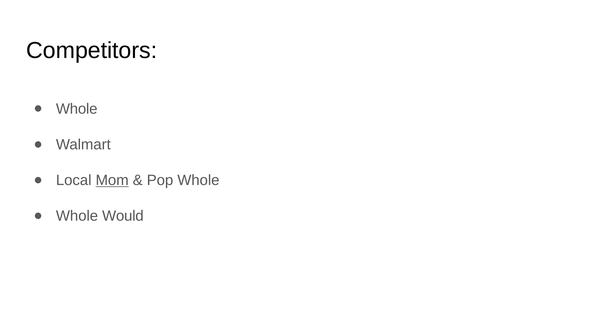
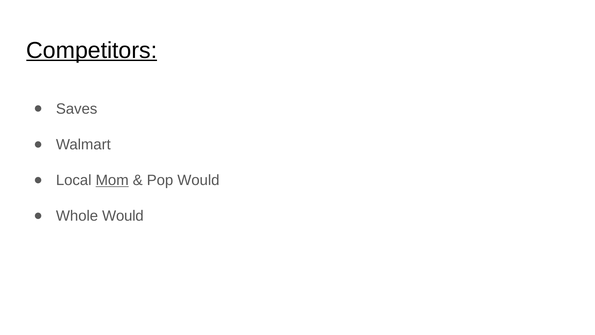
Competitors underline: none -> present
Whole at (77, 109): Whole -> Saves
Pop Whole: Whole -> Would
